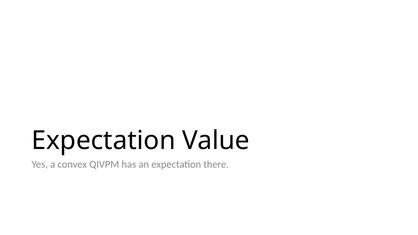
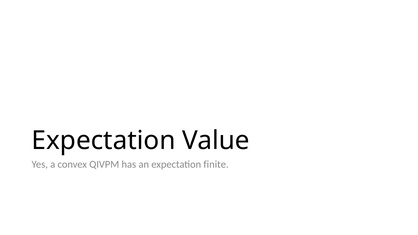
there: there -> finite
